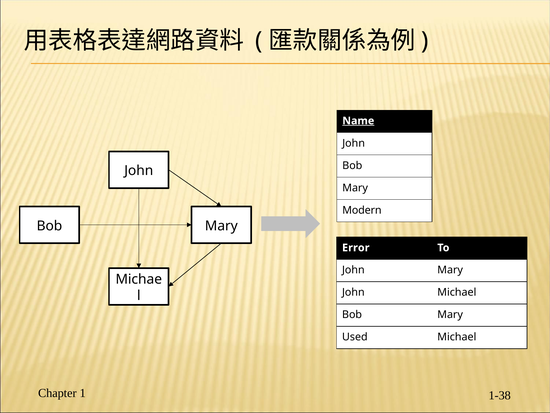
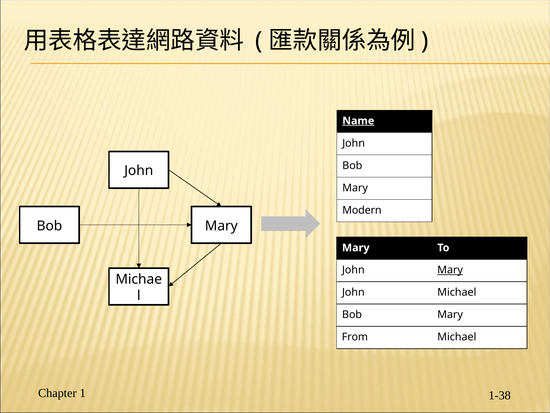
Error at (356, 247): Error -> Mary
Mary at (450, 270) underline: none -> present
Used: Used -> From
